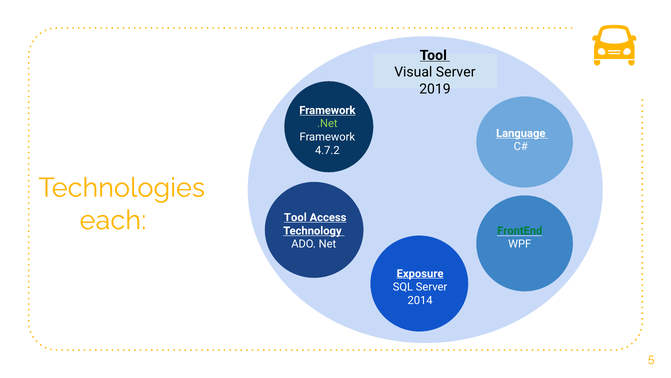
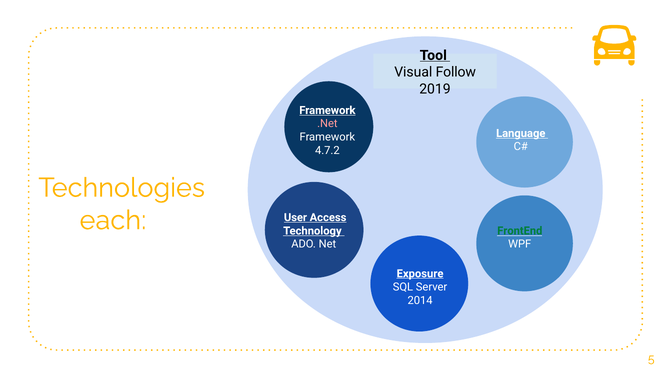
Visual Server: Server -> Follow
.Net colour: light green -> pink
Tool at (295, 217): Tool -> User
